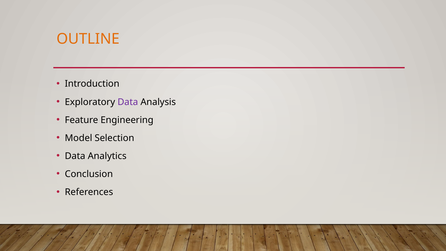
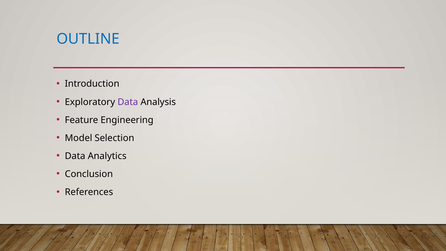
OUTLINE colour: orange -> blue
